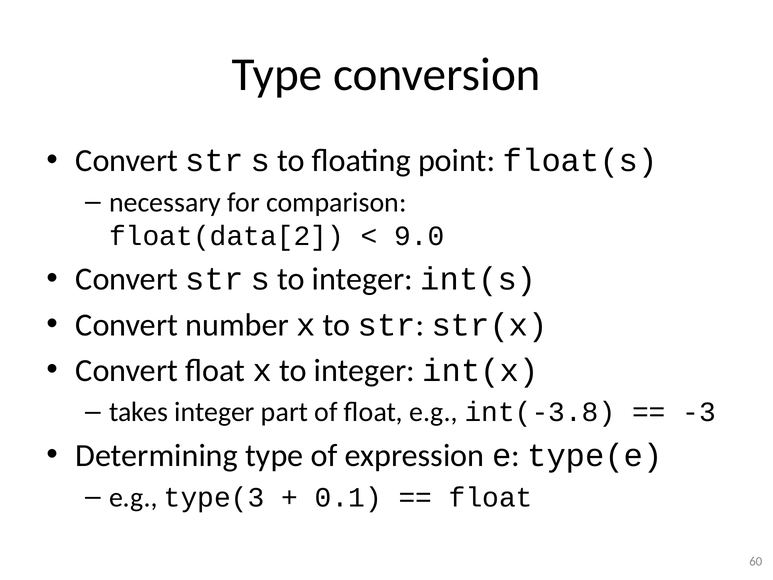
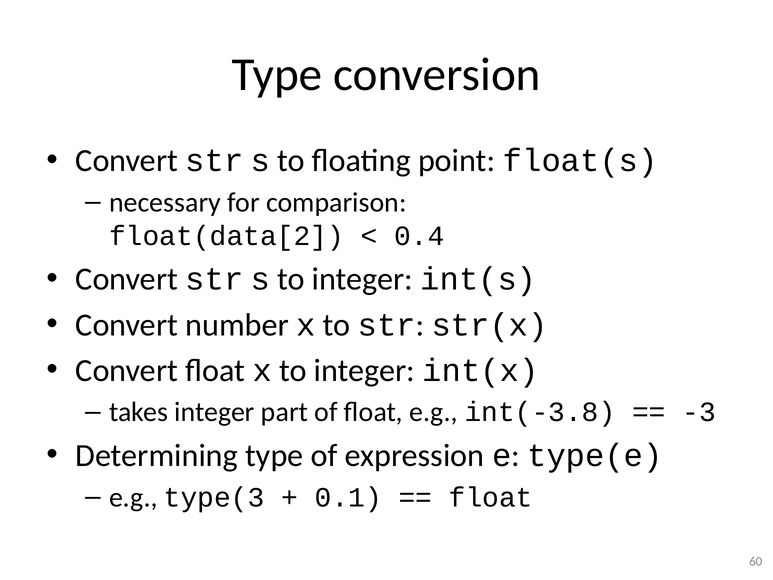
9.0: 9.0 -> 0.4
